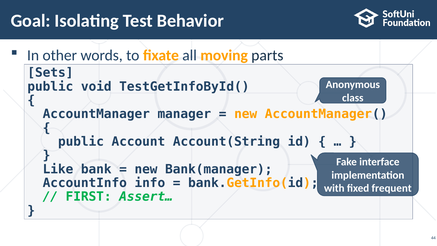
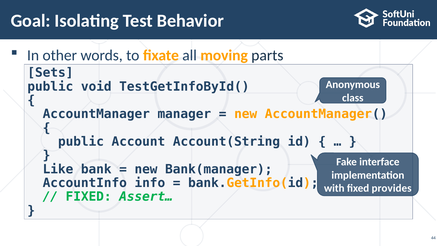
frequent: frequent -> provides
FIRST at (89, 197): FIRST -> FIXED
